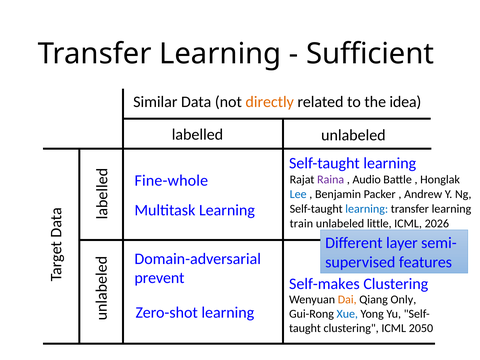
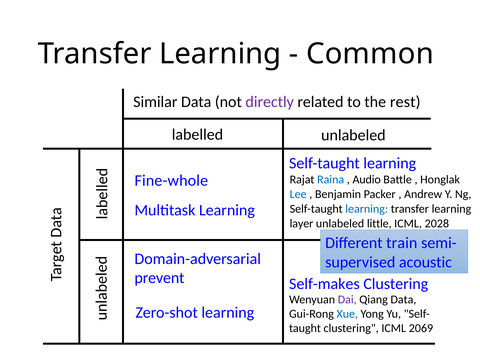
Sufficient: Sufficient -> Common
directly colour: orange -> purple
idea: idea -> rest
Raina colour: purple -> blue
train: train -> layer
2026: 2026 -> 2028
layer: layer -> train
features: features -> acoustic
Dai colour: orange -> purple
Qiang Only: Only -> Data
2050: 2050 -> 2069
